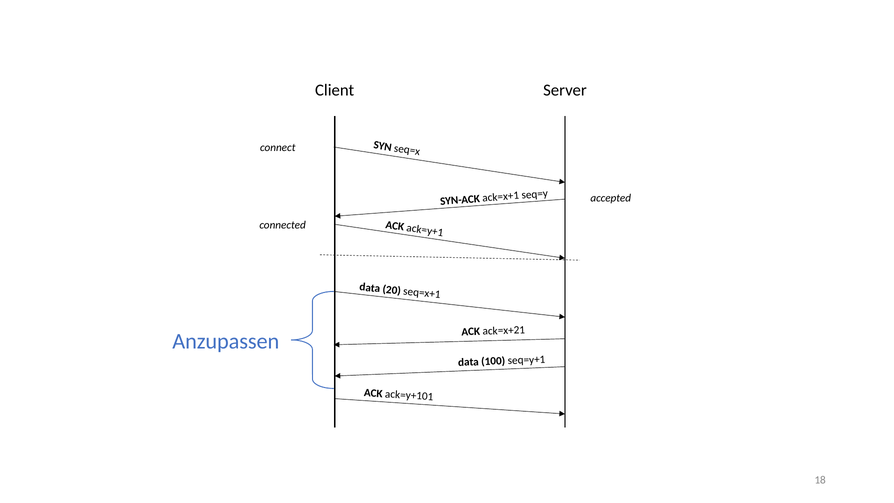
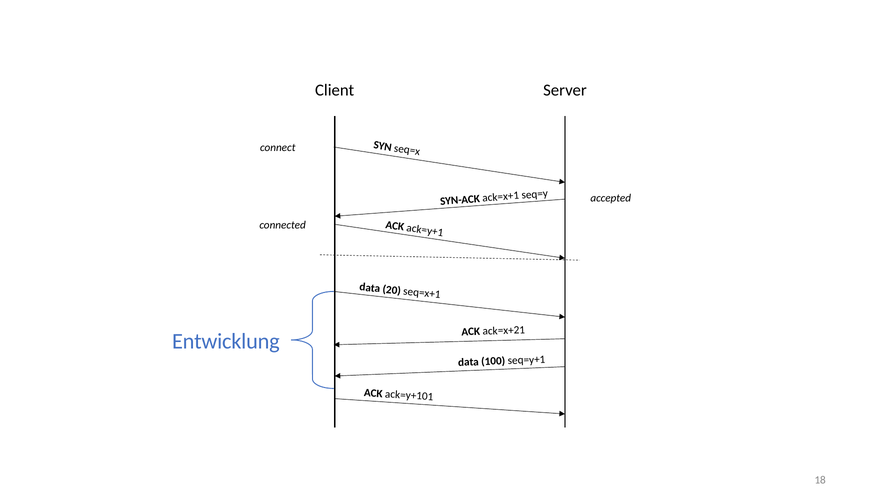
Anzupassen: Anzupassen -> Entwicklung
